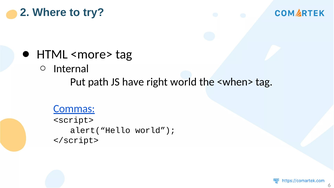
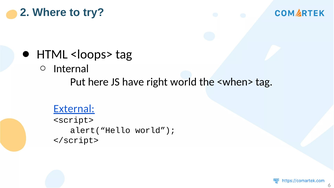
<more>: <more> -> <loops>
path: path -> here
Commas: Commas -> External
